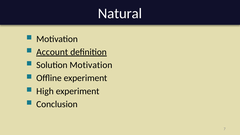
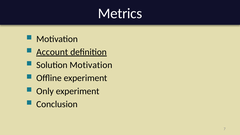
Natural: Natural -> Metrics
High: High -> Only
